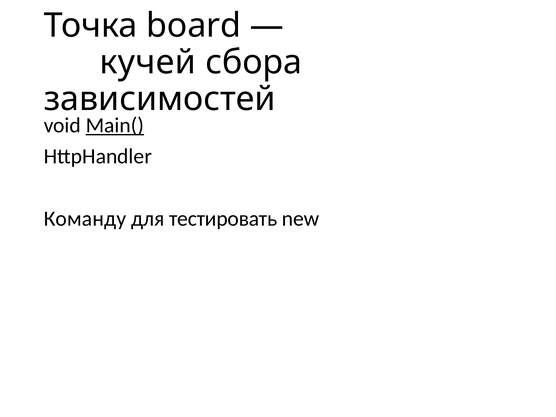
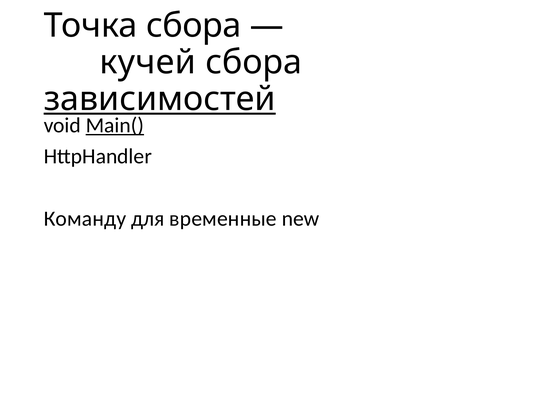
Точка board: board -> сбора
зависимостей underline: none -> present
тестировать: тестировать -> временные
